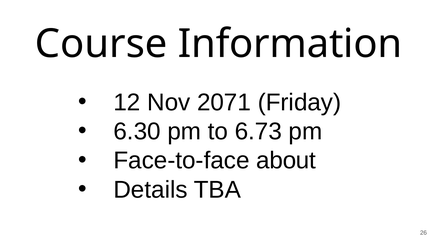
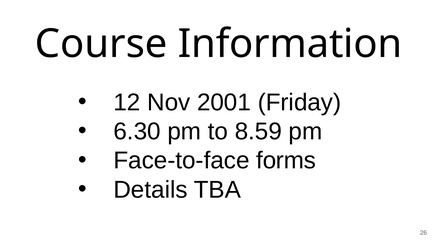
2071: 2071 -> 2001
6.73: 6.73 -> 8.59
about: about -> forms
